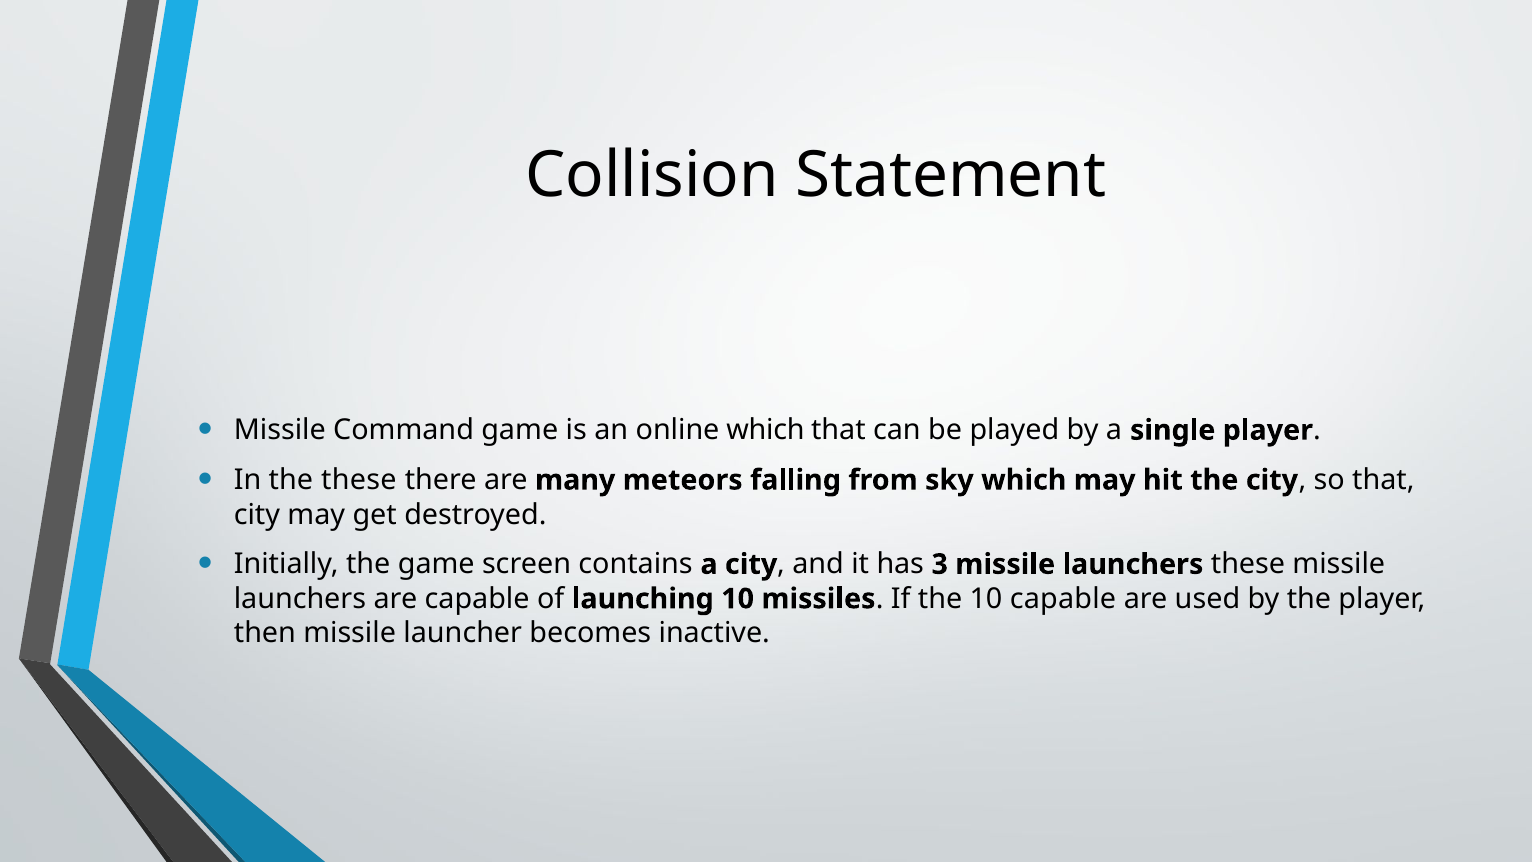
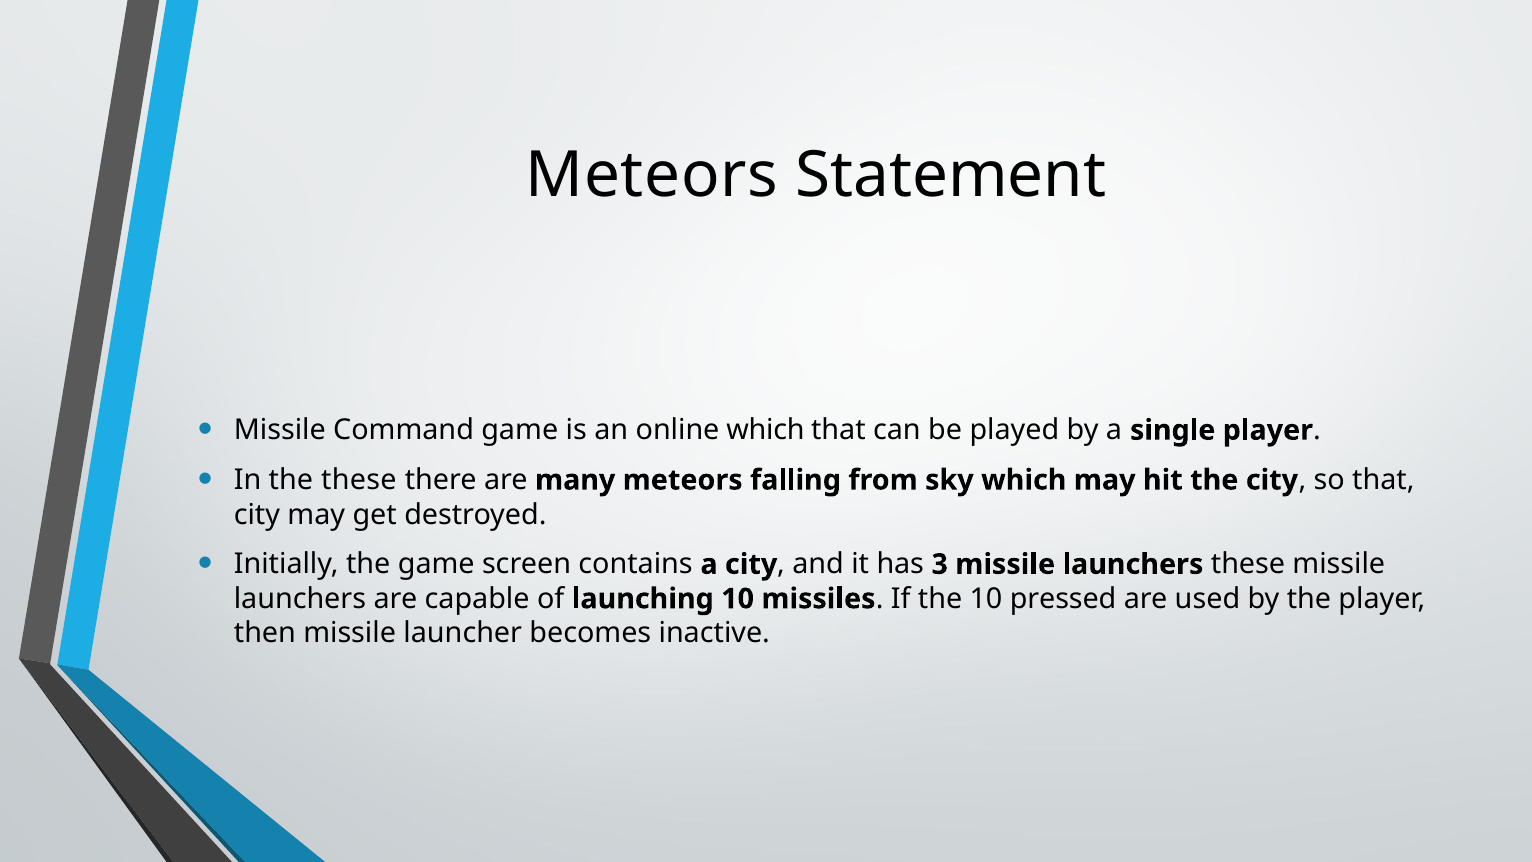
Collision at (652, 175): Collision -> Meteors
10 capable: capable -> pressed
